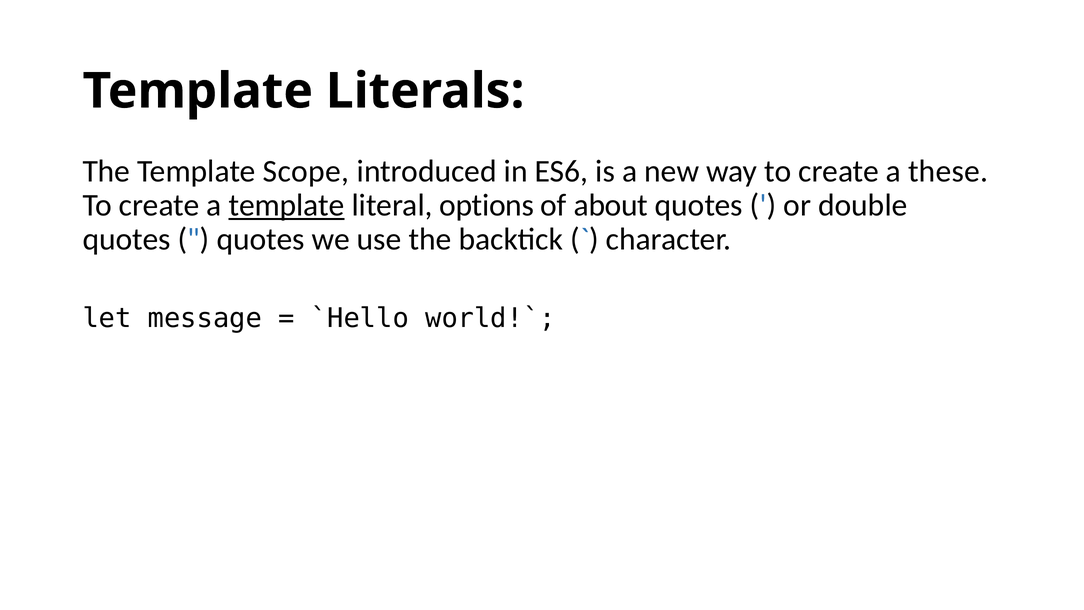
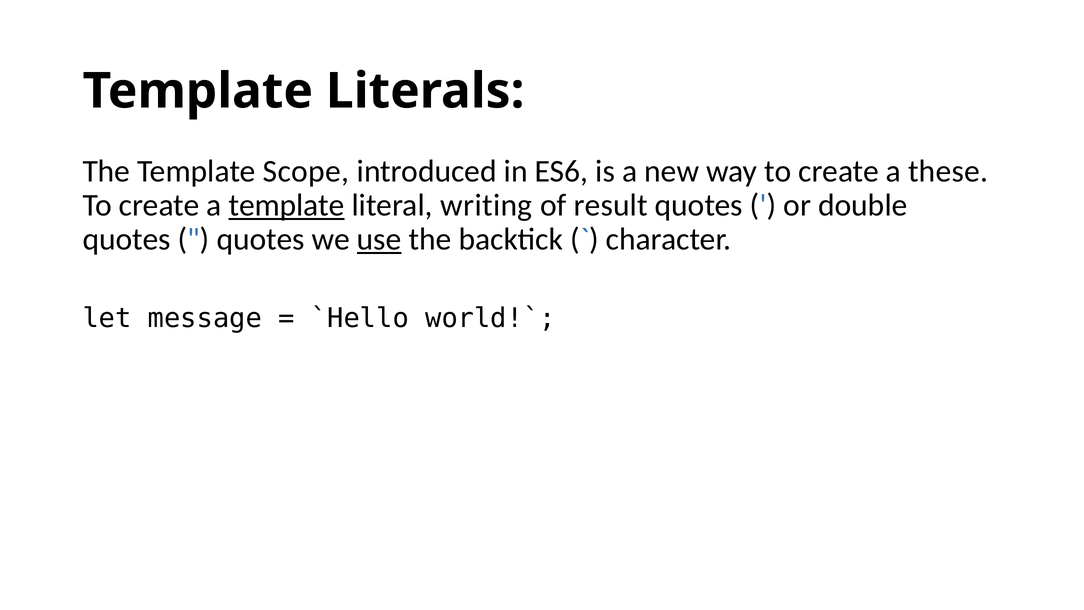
options: options -> writing
about: about -> result
use underline: none -> present
